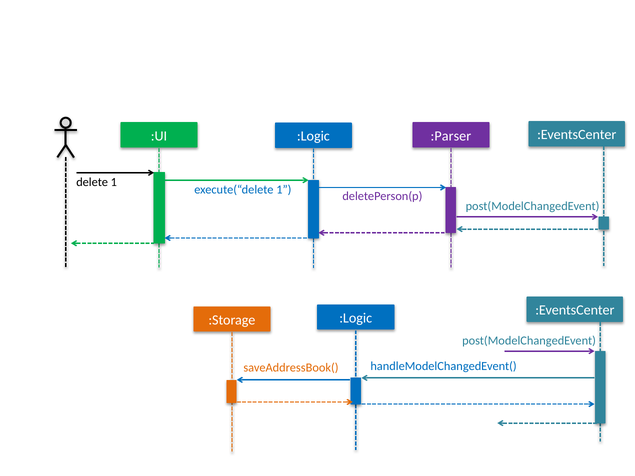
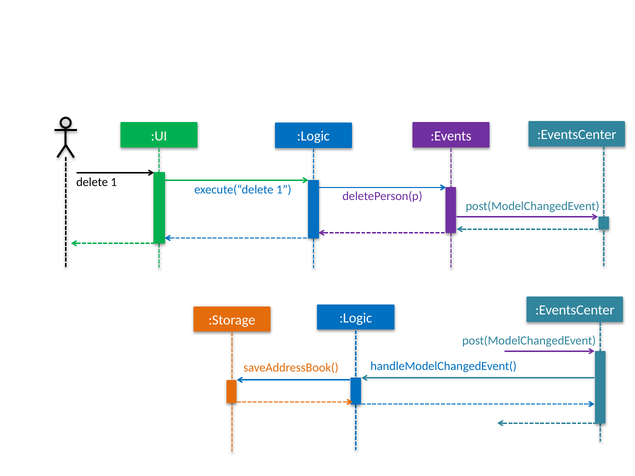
:Parser: :Parser -> :Events
